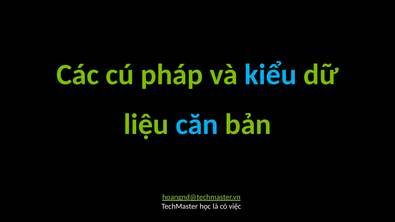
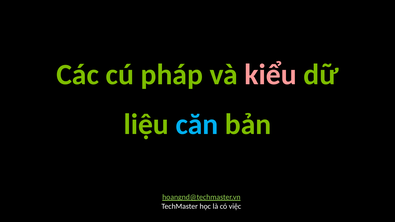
kiểu colour: light blue -> pink
